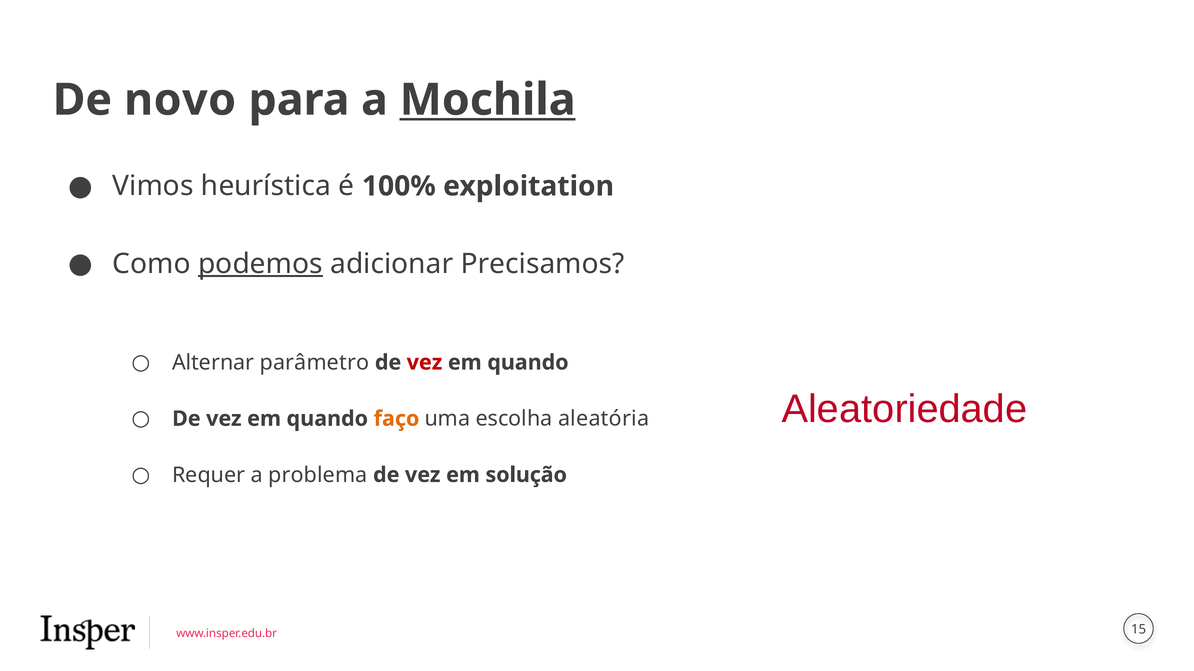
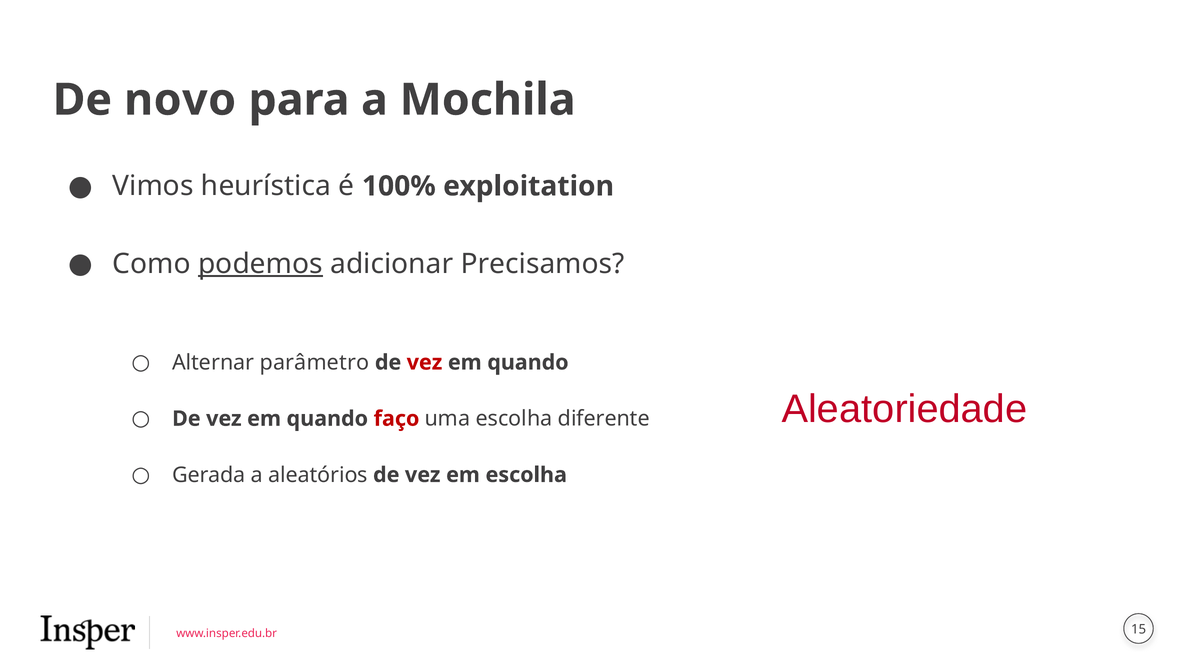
Mochila underline: present -> none
faço colour: orange -> red
aleatória: aleatória -> diferente
Requer: Requer -> Gerada
problema: problema -> aleatórios
em solução: solução -> escolha
